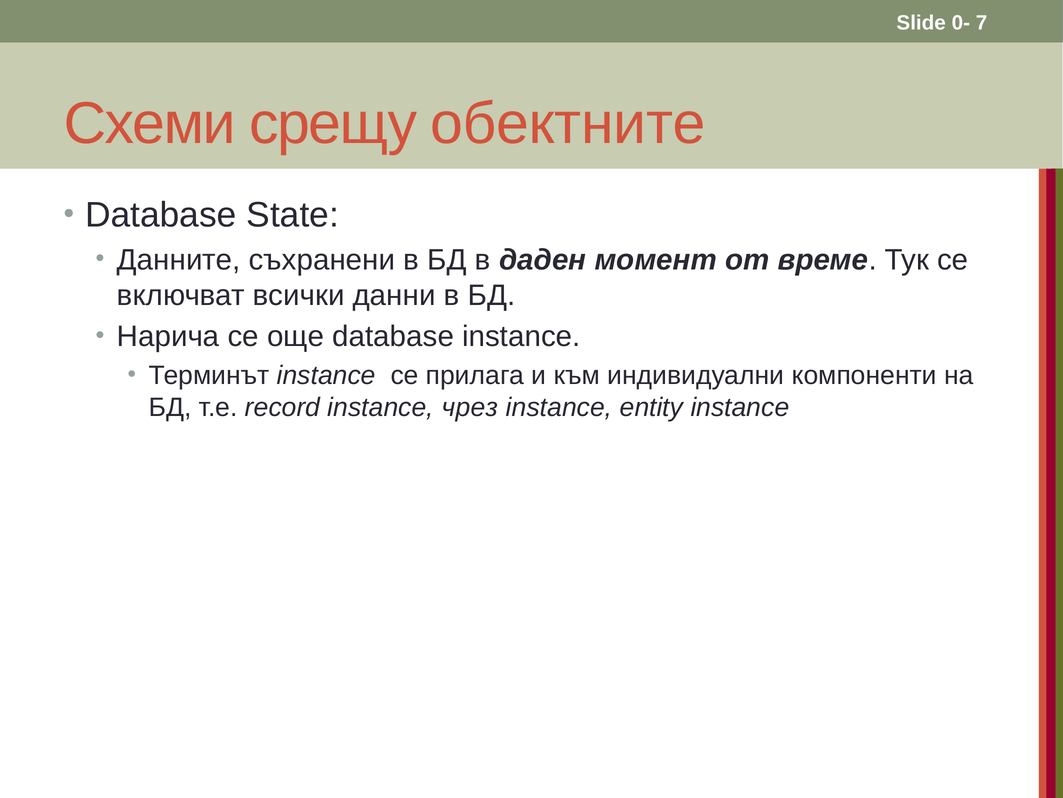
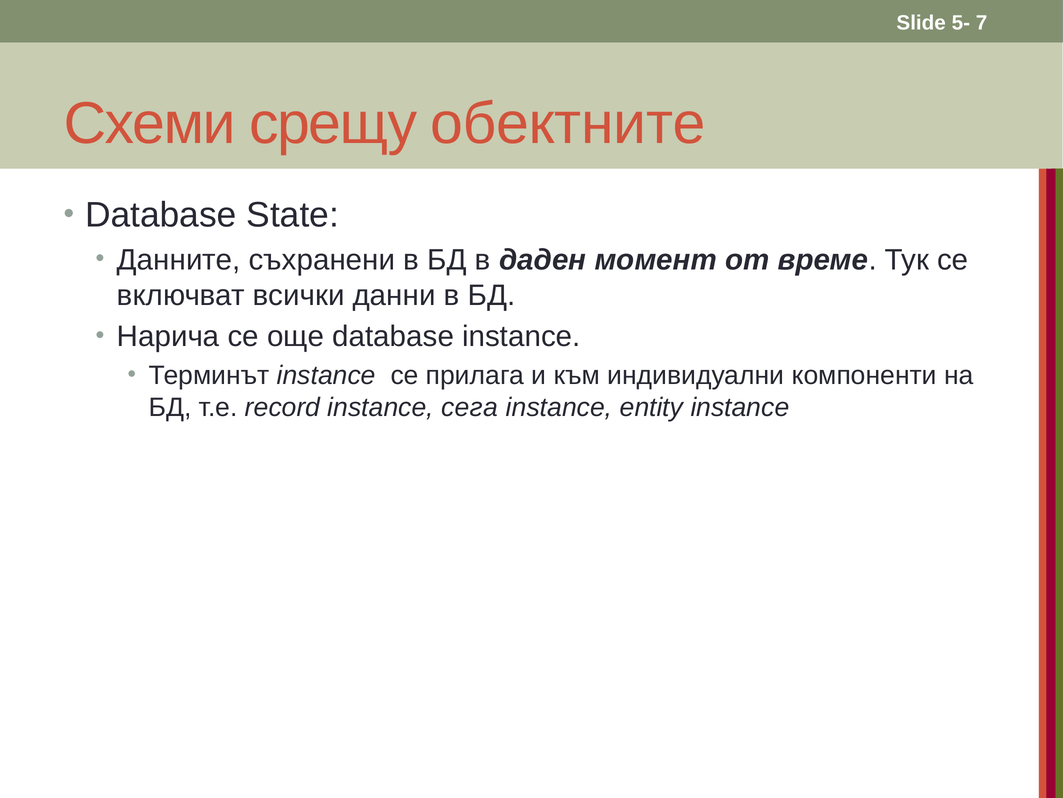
0-: 0- -> 5-
чрез: чрез -> сега
